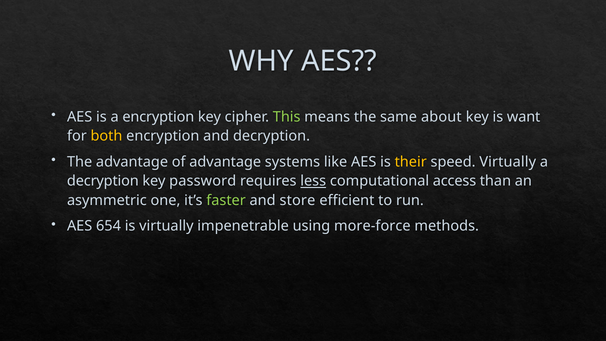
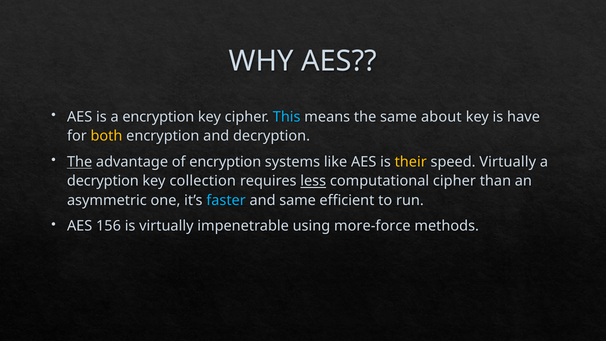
This colour: light green -> light blue
want: want -> have
The at (80, 162) underline: none -> present
of advantage: advantage -> encryption
password: password -> collection
computational access: access -> cipher
faster colour: light green -> light blue
and store: store -> same
654: 654 -> 156
